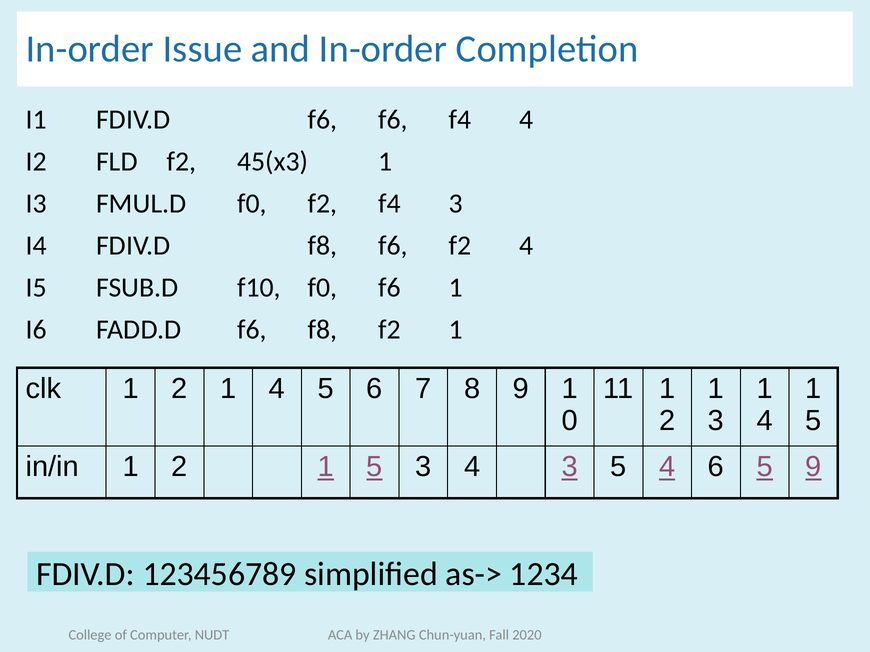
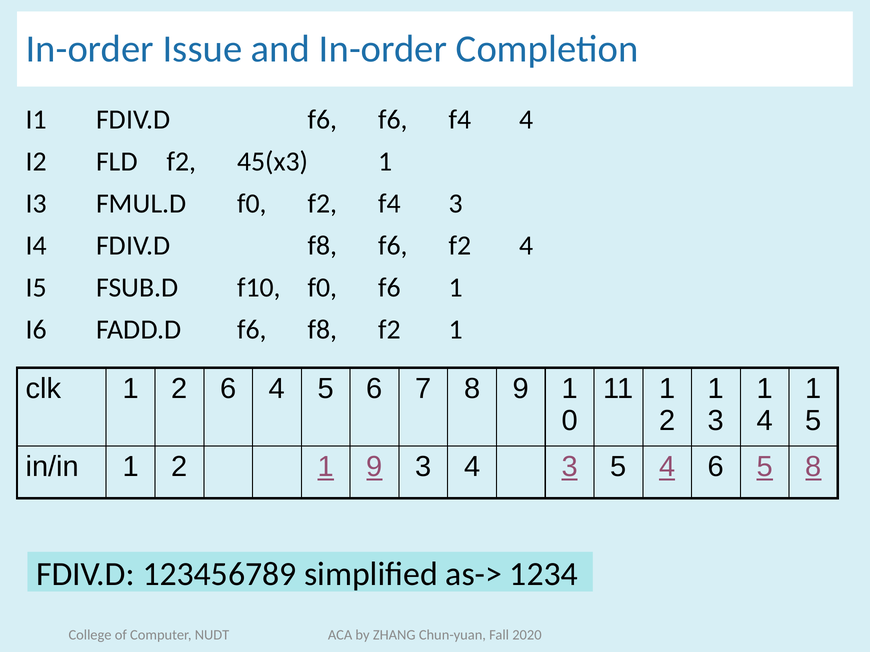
clk 1 2 1: 1 -> 6
2 1 5: 5 -> 9
5 9: 9 -> 8
